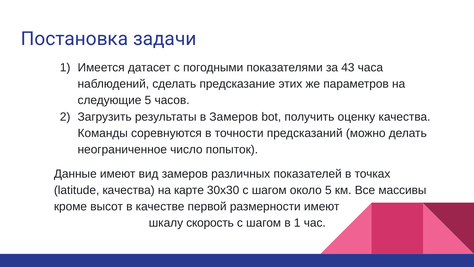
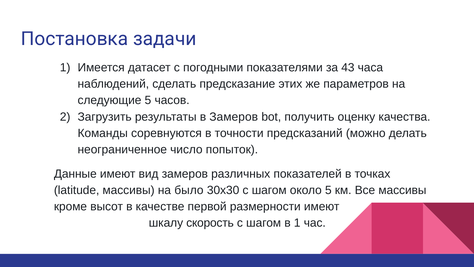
latitude качества: качества -> массивы
карте: карте -> было
